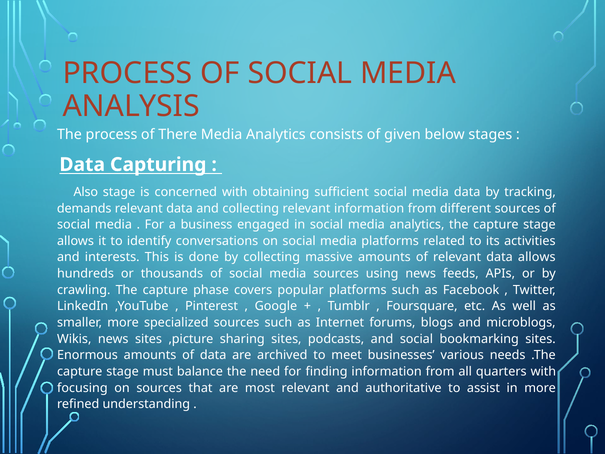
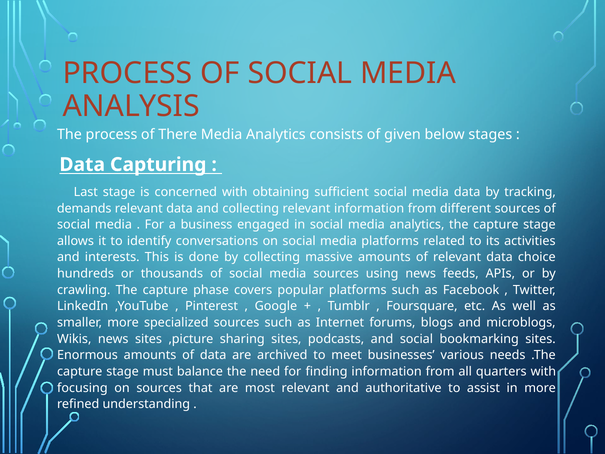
Also: Also -> Last
data allows: allows -> choice
